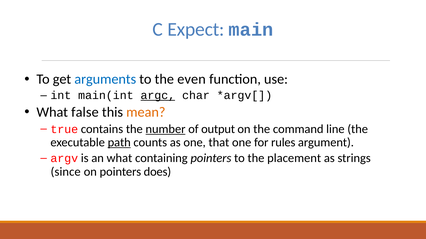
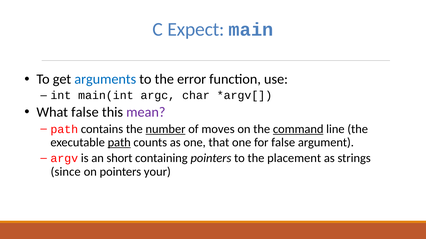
even: even -> error
argc underline: present -> none
mean colour: orange -> purple
true at (64, 130): true -> path
output: output -> moves
command underline: none -> present
for rules: rules -> false
an what: what -> short
does: does -> your
